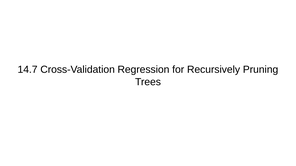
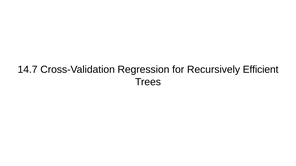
Pruning: Pruning -> Efficient
